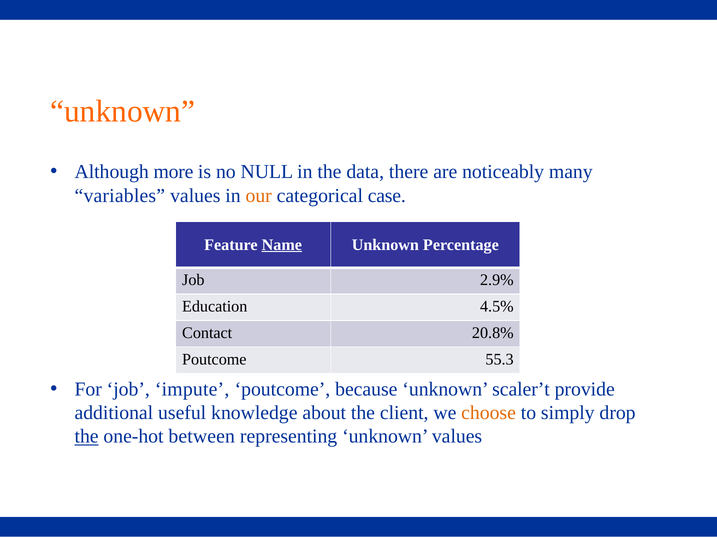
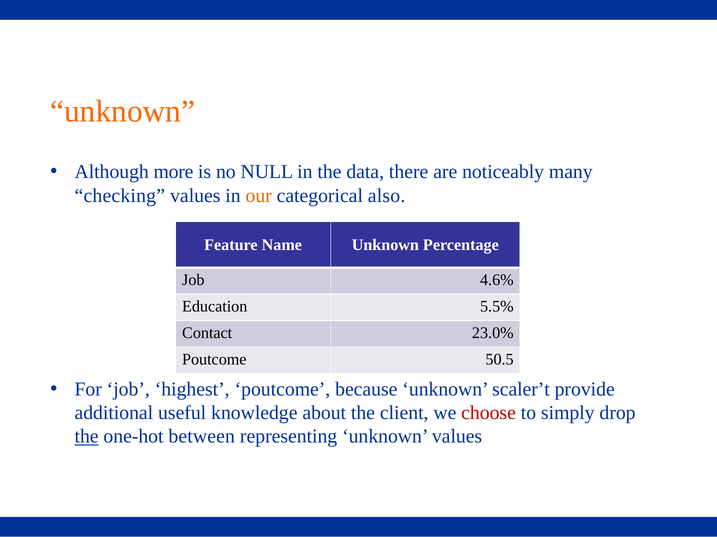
variables: variables -> checking
case: case -> also
Name underline: present -> none
2.9%: 2.9% -> 4.6%
4.5%: 4.5% -> 5.5%
20.8%: 20.8% -> 23.0%
55.3: 55.3 -> 50.5
impute: impute -> highest
choose colour: orange -> red
